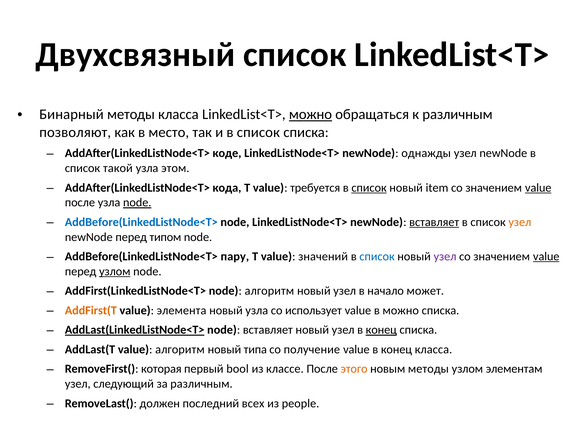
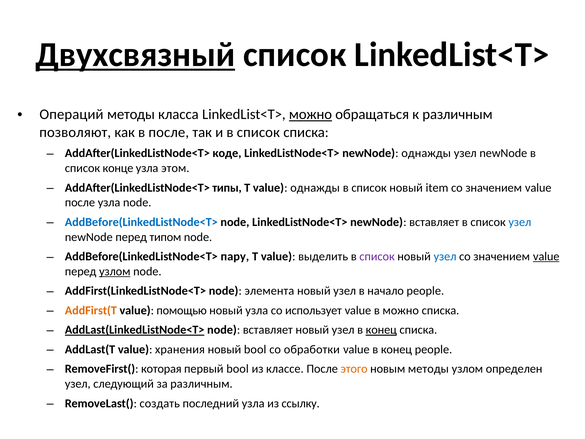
Двухсвязный underline: none -> present
Бинарный: Бинарный -> Операций
в место: место -> после
такой: такой -> конце
кода: кода -> типы
value требуется: требуется -> однажды
список at (369, 188) underline: present -> none
value at (538, 188) underline: present -> none
node at (137, 202) underline: present -> none
вставляет at (434, 222) underline: present -> none
узел at (520, 222) colour: orange -> blue
значений: значений -> выделить
список at (377, 256) colour: blue -> purple
узел at (445, 256) colour: purple -> blue
node алгоритм: алгоритм -> элемента
начало может: может -> people
элемента: элемента -> помощью
value алгоритм: алгоритм -> хранения
новый типа: типа -> bool
получение: получение -> обработки
конец класса: класса -> people
элементам: элементам -> определен
должен: должен -> создать
последний всех: всех -> узла
people: people -> ссылку
